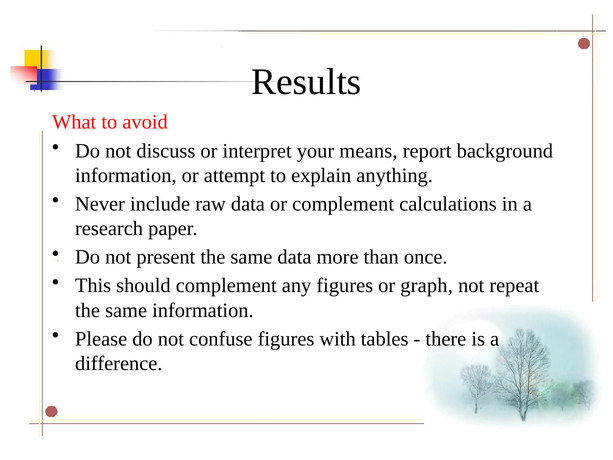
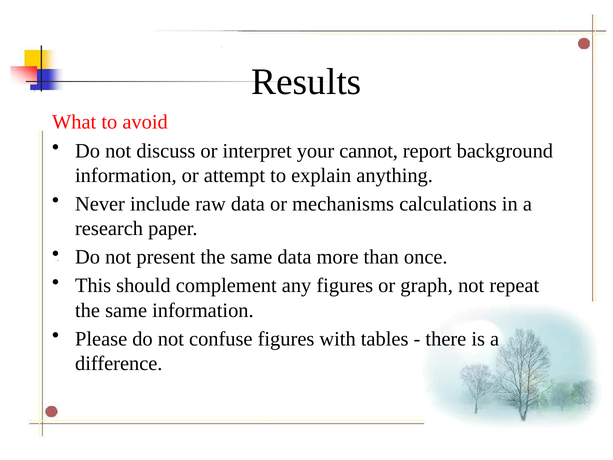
means: means -> cannot
or complement: complement -> mechanisms
